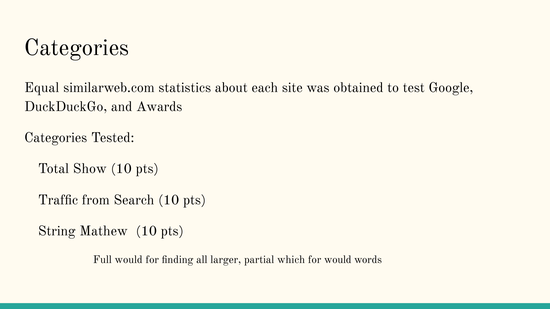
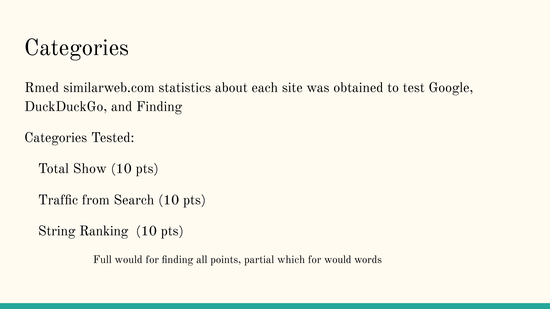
Equal: Equal -> Rmed
and Awards: Awards -> Finding
Mathew: Mathew -> Ranking
larger: larger -> points
